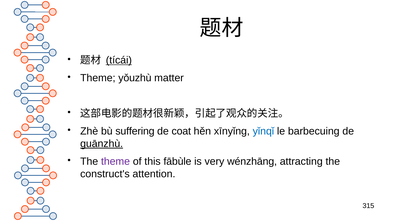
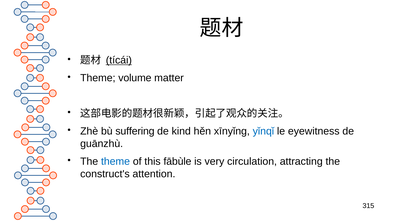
yǒuzhù: yǒuzhù -> volume
coat: coat -> kind
barbecuing: barbecuing -> eyewitness
guānzhù underline: present -> none
theme at (116, 162) colour: purple -> blue
wénzhāng: wénzhāng -> circulation
